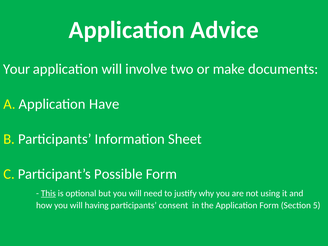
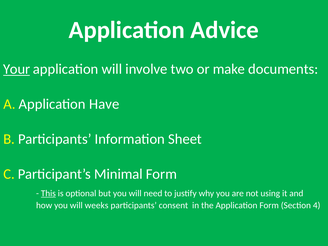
Your underline: none -> present
Possible: Possible -> Minimal
having: having -> weeks
5: 5 -> 4
